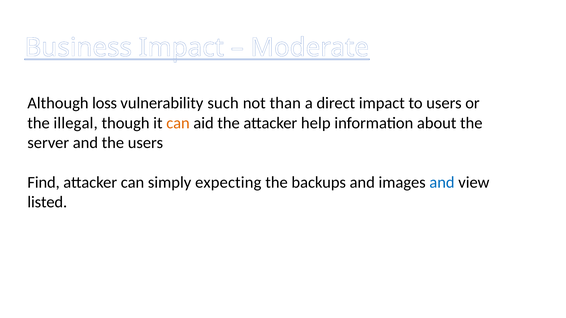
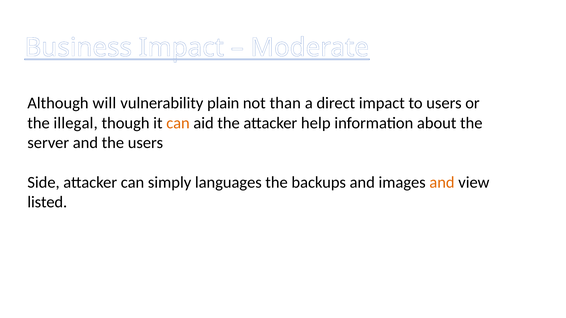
loss: loss -> will
such: such -> plain
Find: Find -> Side
expecting: expecting -> languages
and at (442, 183) colour: blue -> orange
